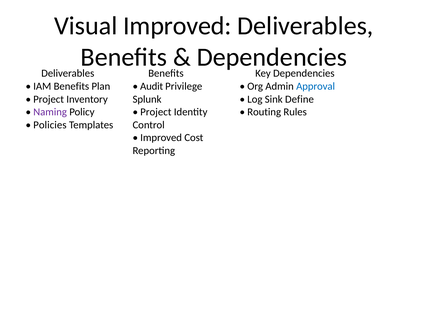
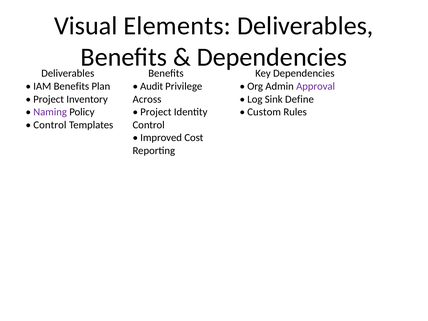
Visual Improved: Improved -> Elements
Approval colour: blue -> purple
Splunk: Splunk -> Across
Routing: Routing -> Custom
Policies at (50, 125): Policies -> Control
